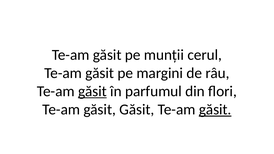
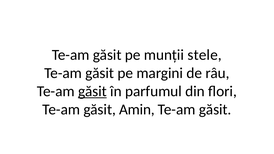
cerul: cerul -> stele
găsit Găsit: Găsit -> Amin
găsit at (215, 110) underline: present -> none
